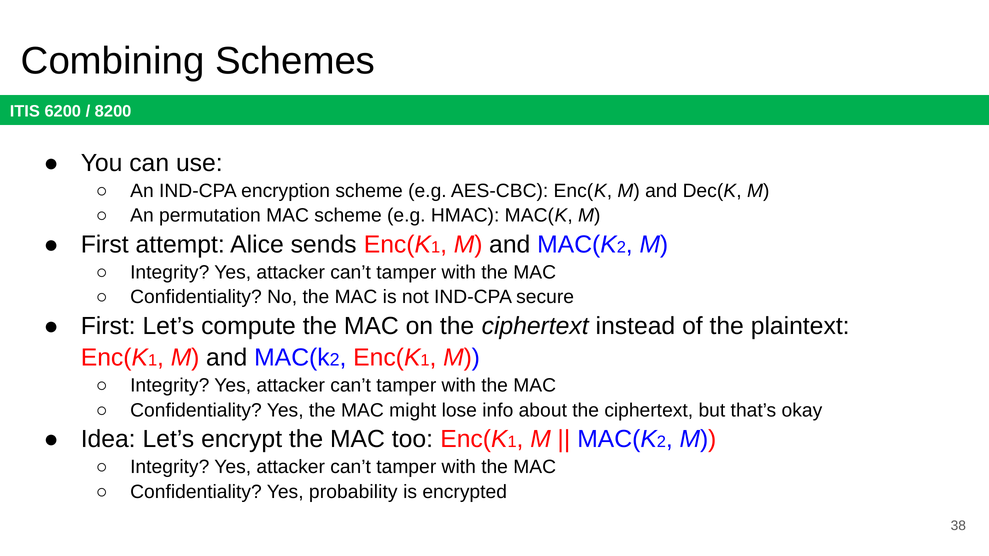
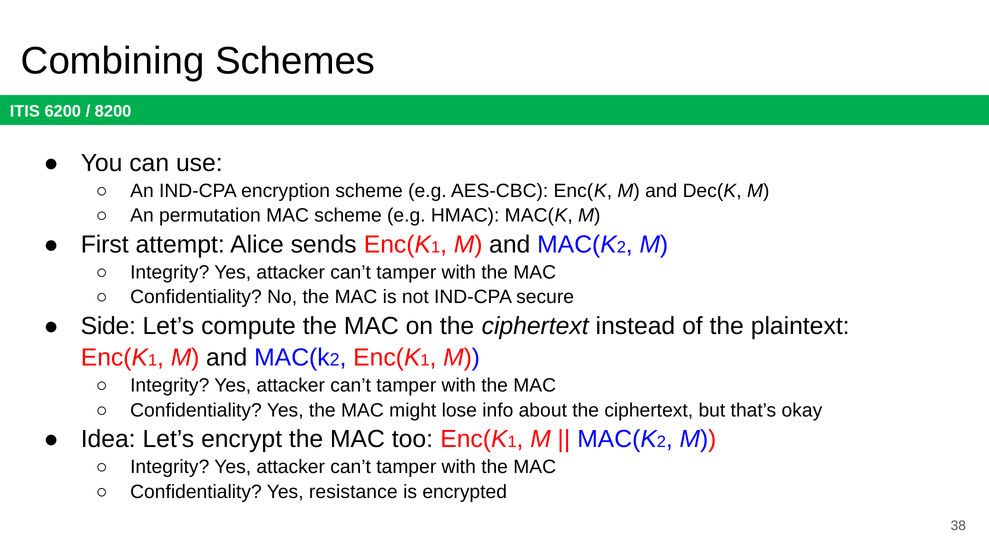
First at (108, 326): First -> Side
probability: probability -> resistance
